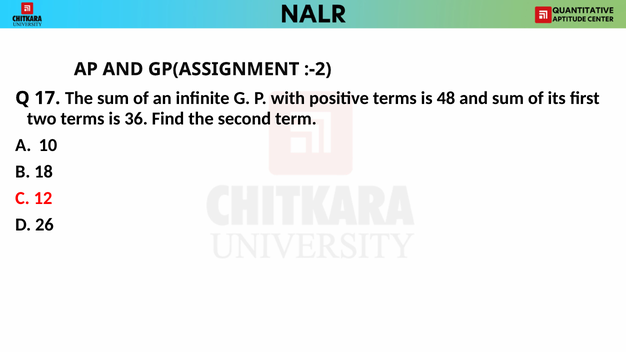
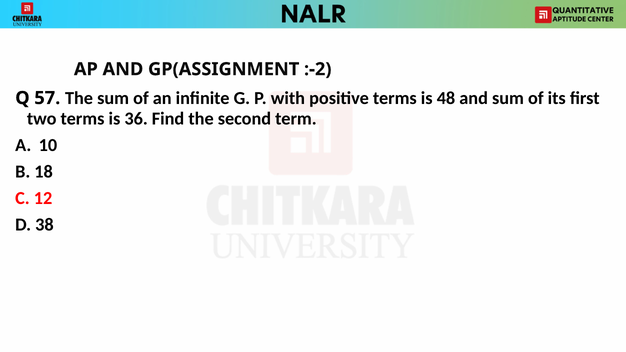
17: 17 -> 57
26: 26 -> 38
